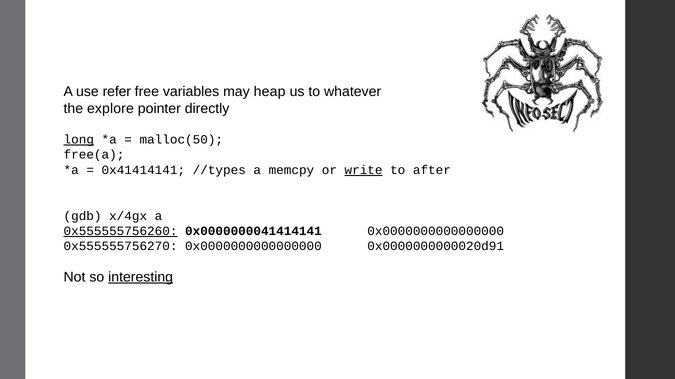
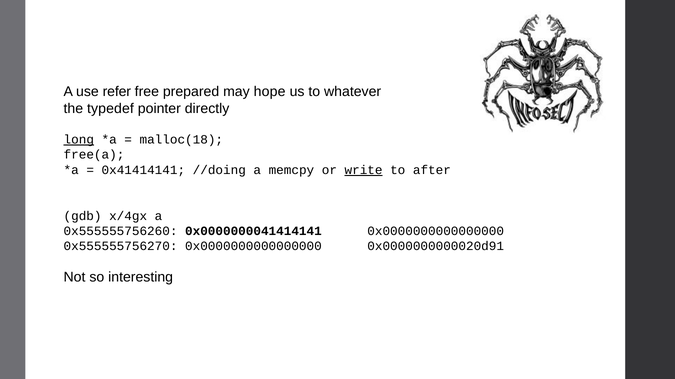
variables: variables -> prepared
heap: heap -> hope
explore: explore -> typedef
malloc(50: malloc(50 -> malloc(18
//types: //types -> //doing
0x555555756260 underline: present -> none
interesting underline: present -> none
